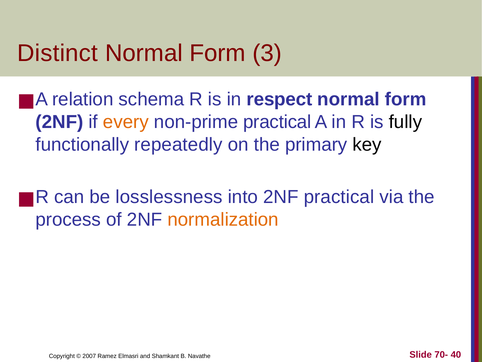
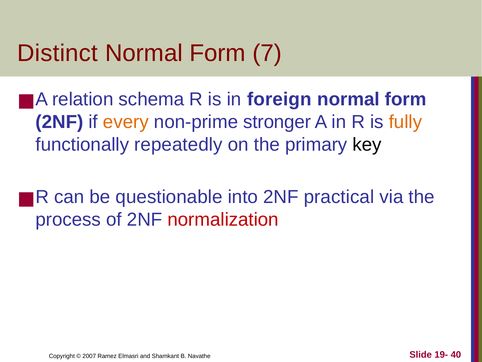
3: 3 -> 7
respect: respect -> foreign
non-prime practical: practical -> stronger
fully colour: black -> orange
losslessness: losslessness -> questionable
normalization colour: orange -> red
70-: 70- -> 19-
